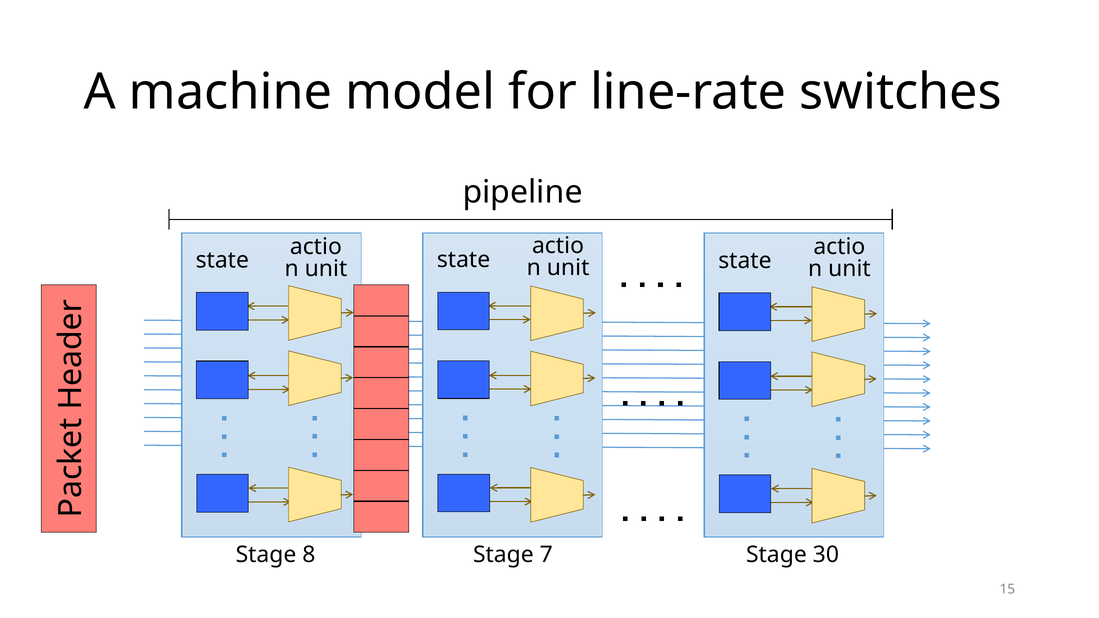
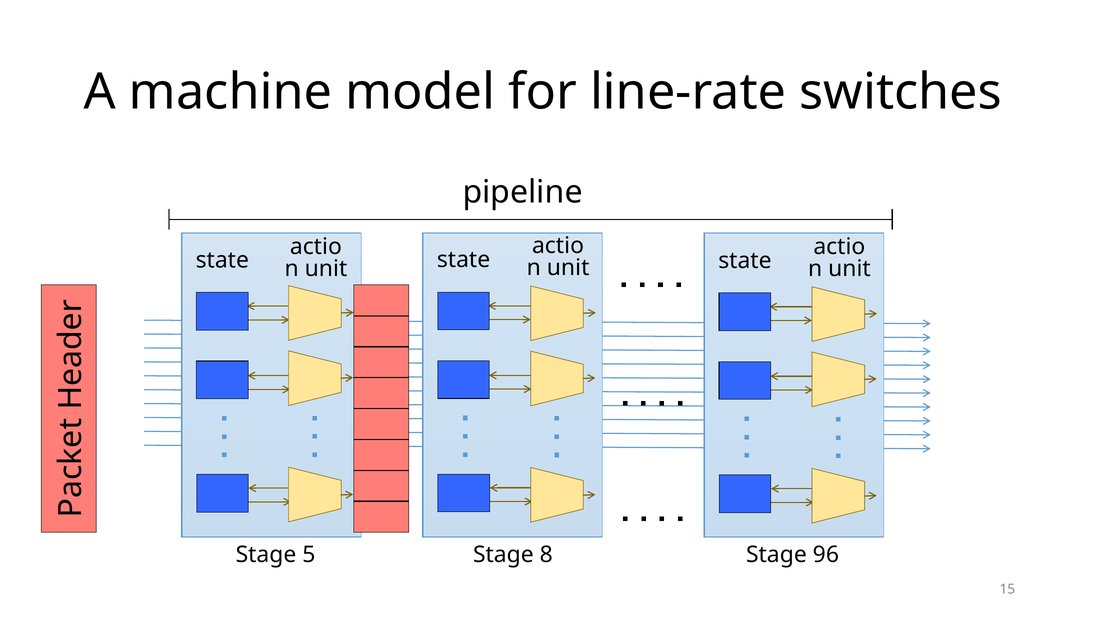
8: 8 -> 5
7: 7 -> 8
30: 30 -> 96
